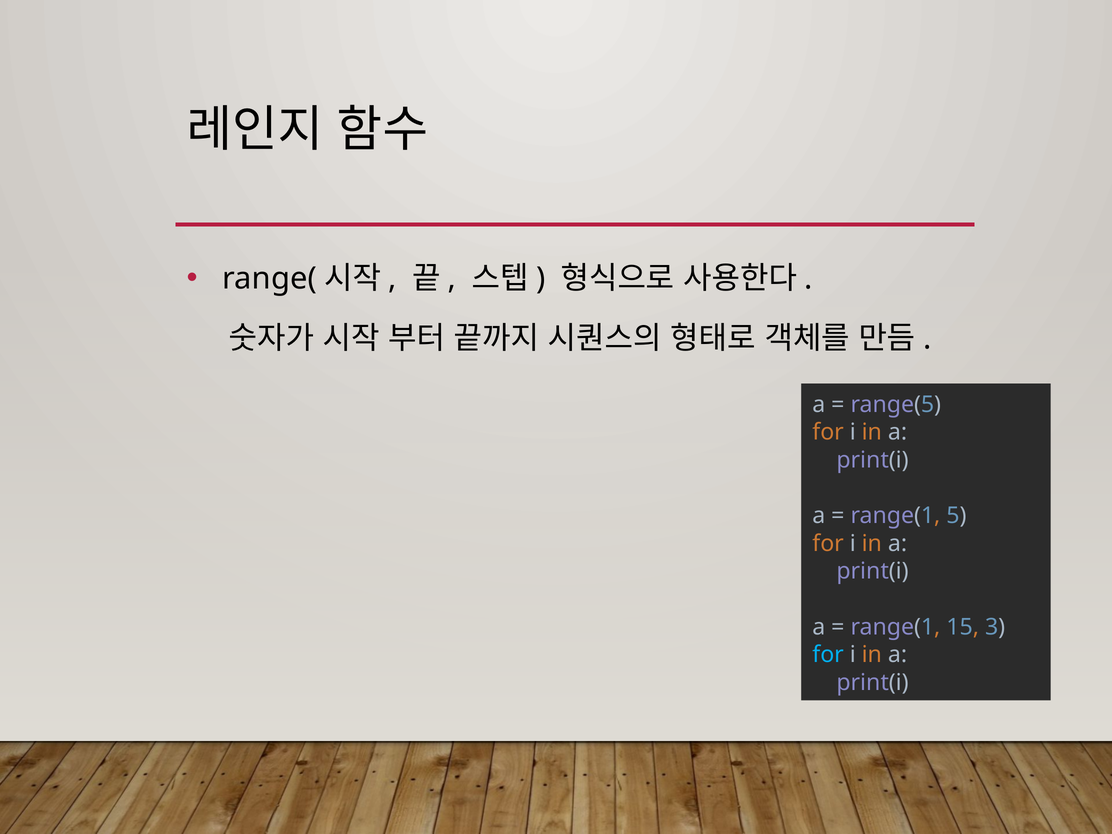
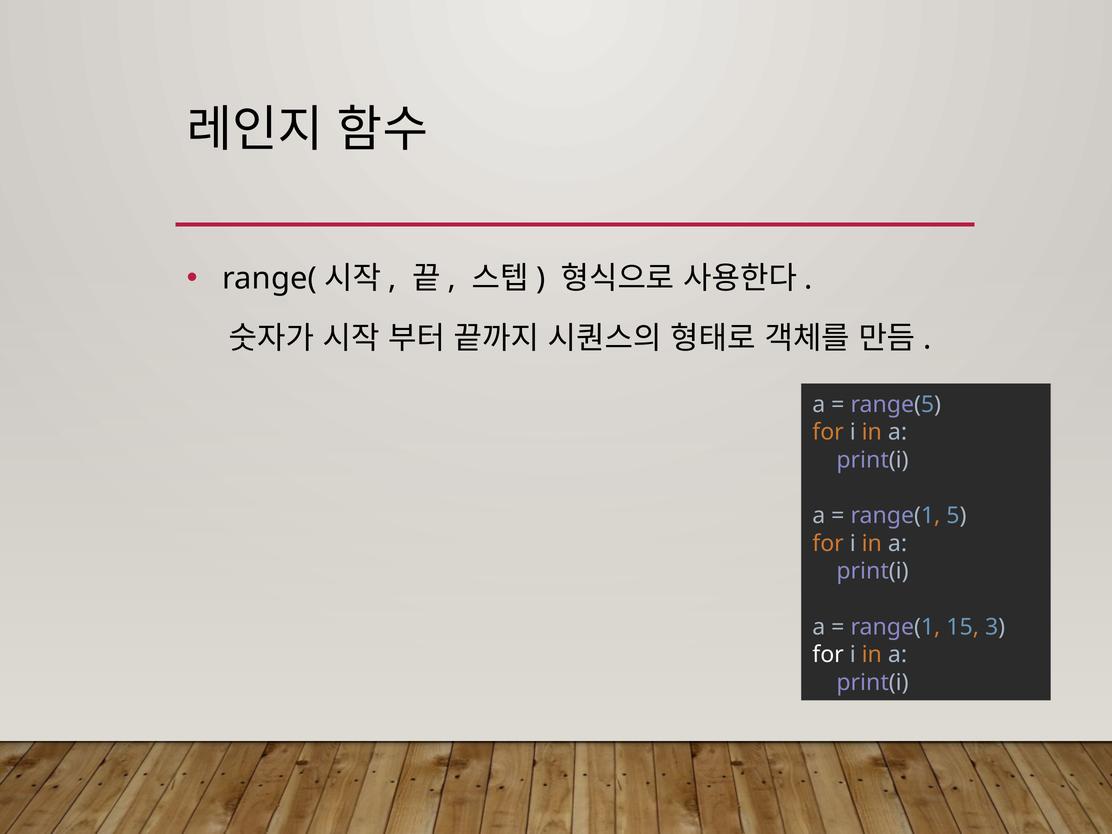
for at (828, 655) colour: light blue -> white
